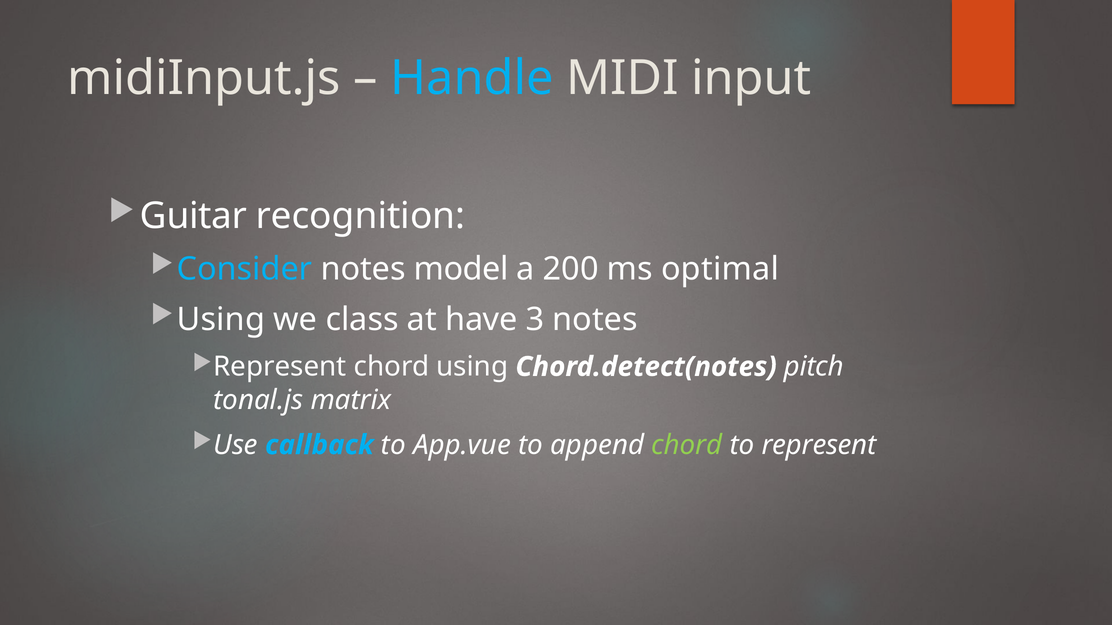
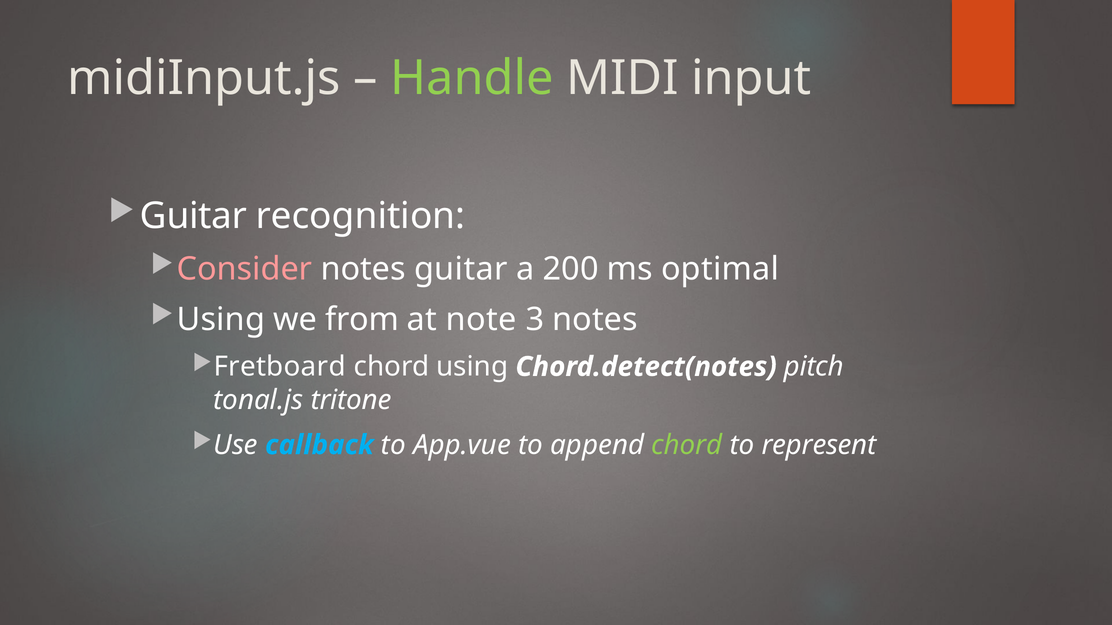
Handle colour: light blue -> light green
Consider colour: light blue -> pink
notes model: model -> guitar
class: class -> from
have: have -> note
Represent at (280, 367): Represent -> Fretboard
matrix: matrix -> tritone
